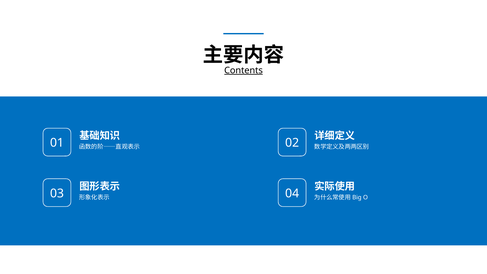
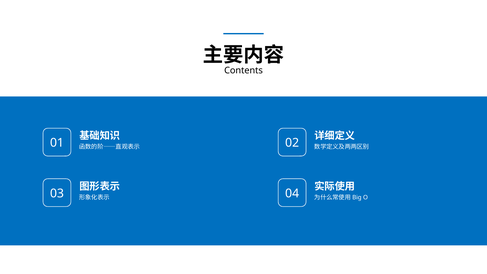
Contents underline: present -> none
